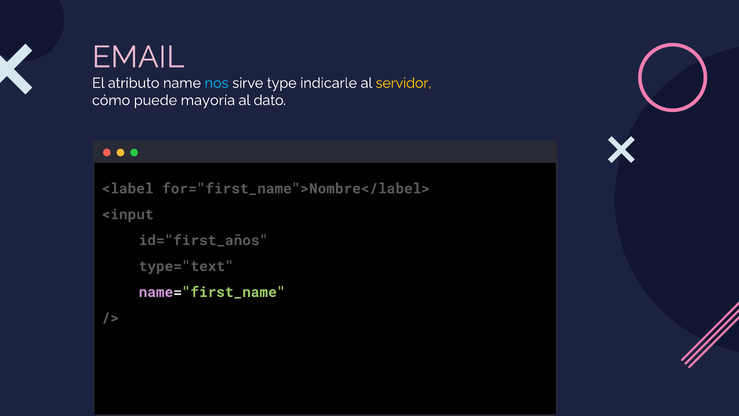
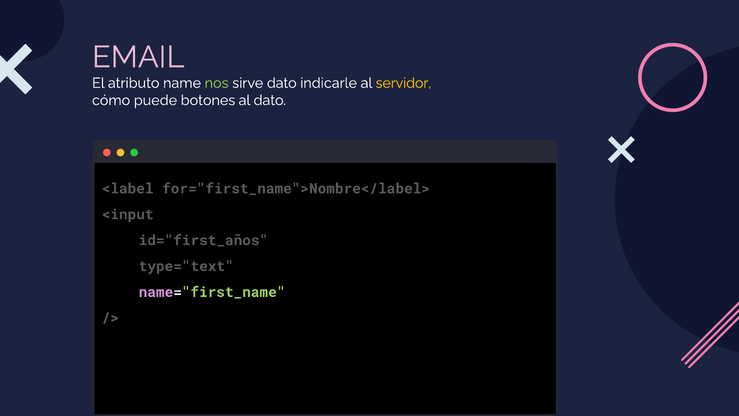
nos colour: light blue -> light green
sirve type: type -> dato
mayoría: mayoría -> botones
